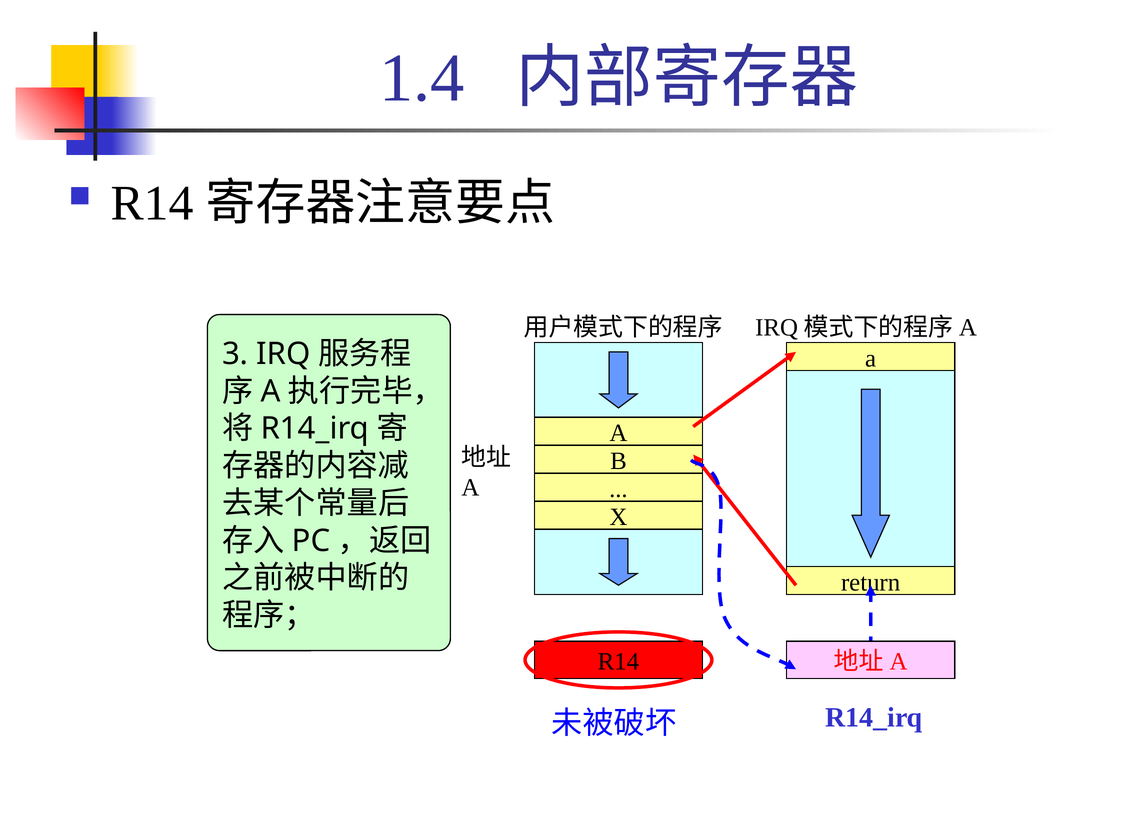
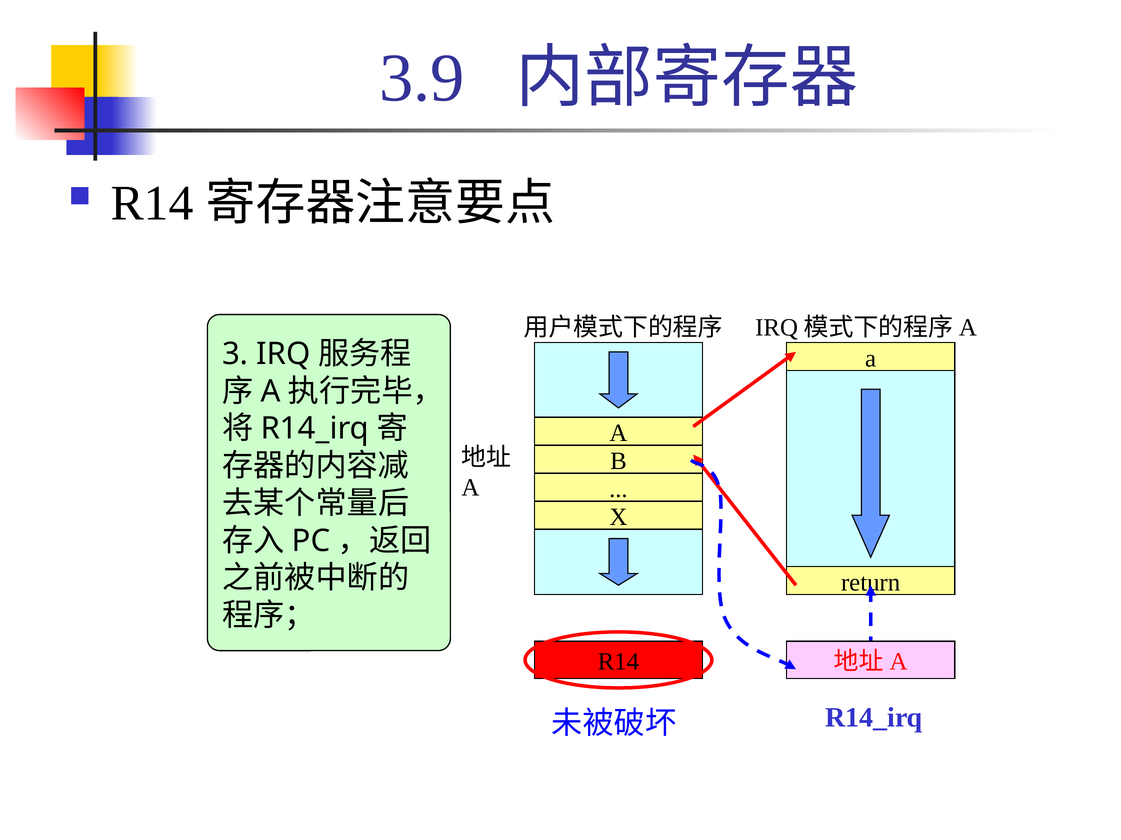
1.4: 1.4 -> 3.9
